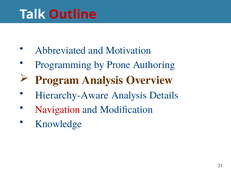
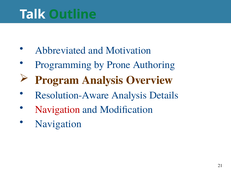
Outline colour: red -> green
Hierarchy-Aware: Hierarchy-Aware -> Resolution-Aware
Knowledge at (58, 124): Knowledge -> Navigation
